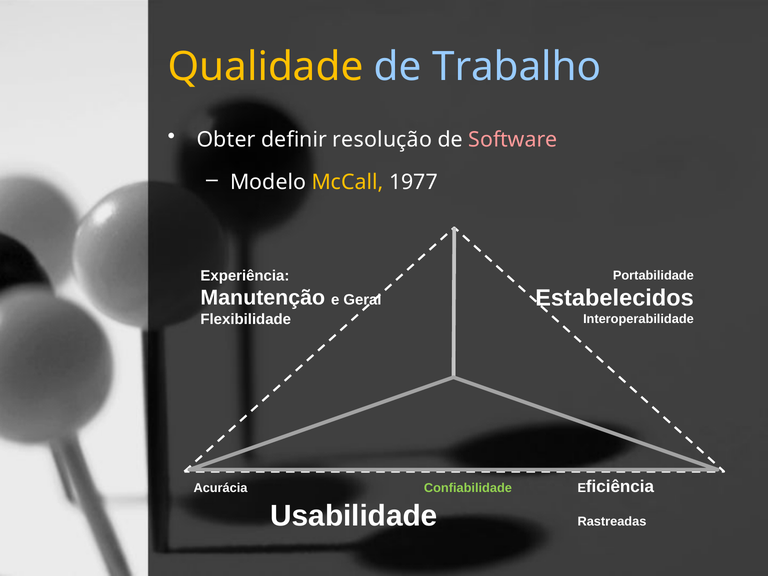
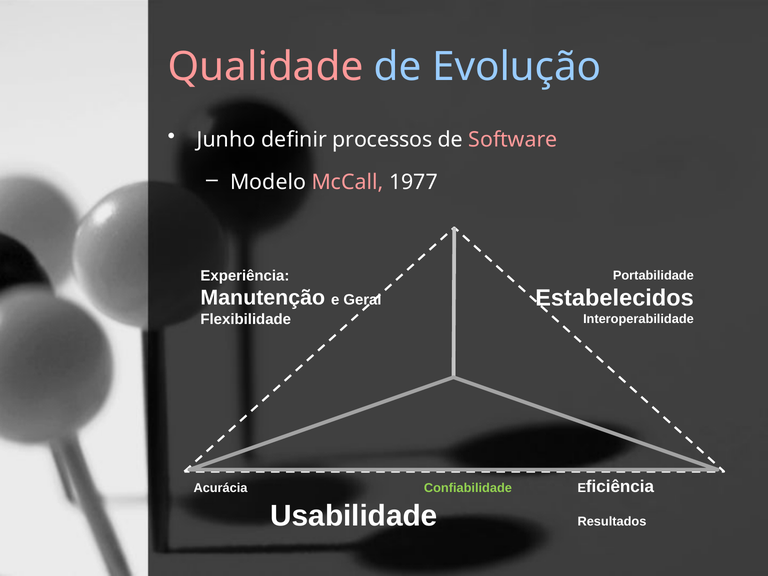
Qualidade colour: yellow -> pink
Trabalho: Trabalho -> Evolução
Obter: Obter -> Junho
resolução: resolução -> processos
McCall colour: yellow -> pink
Rastreadas: Rastreadas -> Resultados
